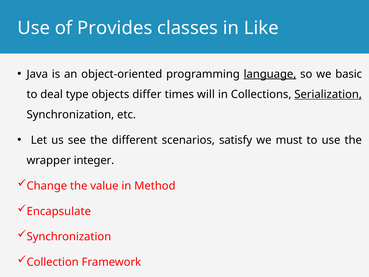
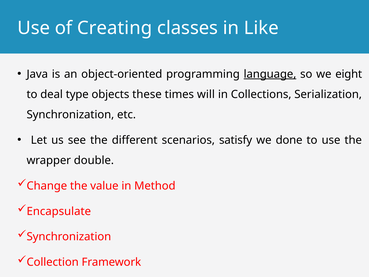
Provides: Provides -> Creating
basic: basic -> eight
differ: differ -> these
Serialization underline: present -> none
must: must -> done
integer: integer -> double
